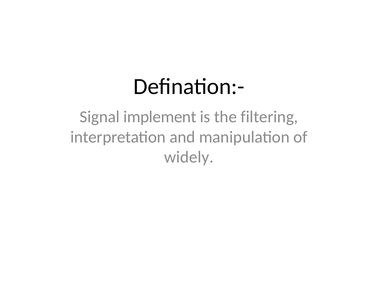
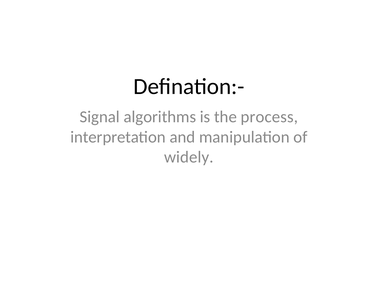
implement: implement -> algorithms
filtering: filtering -> process
